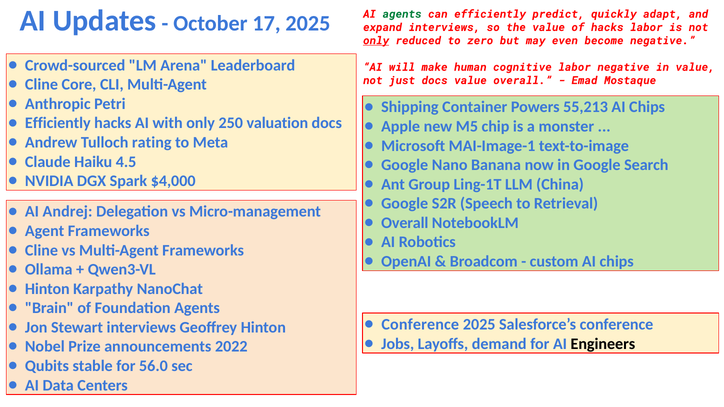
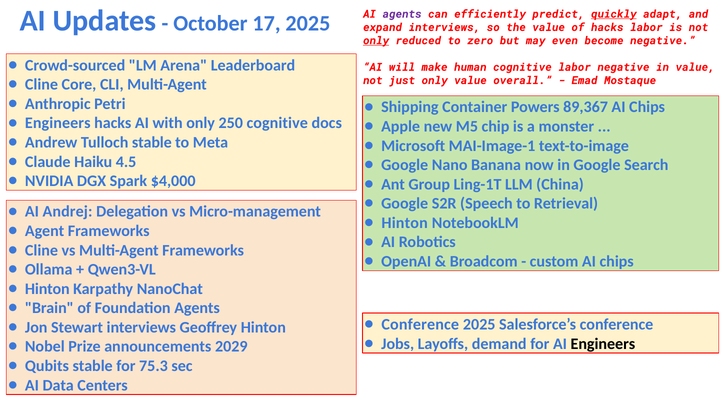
agents at (402, 14) colour: green -> purple
quickly underline: none -> present
just docs: docs -> only
55,213: 55,213 -> 89,367
Efficiently at (58, 123): Efficiently -> Engineers
250 valuation: valuation -> cognitive
Tulloch rating: rating -> stable
Overall at (405, 223): Overall -> Hinton
2022: 2022 -> 2029
56.0: 56.0 -> 75.3
